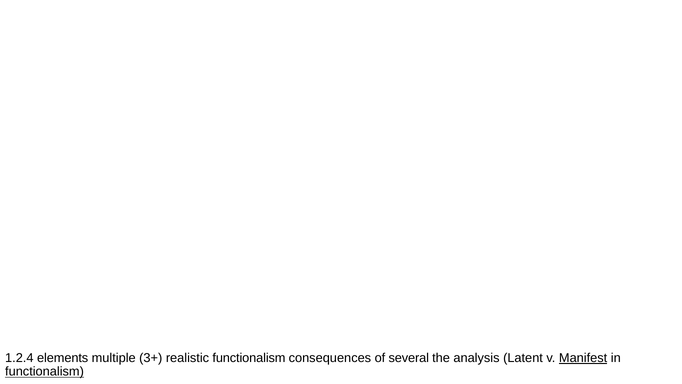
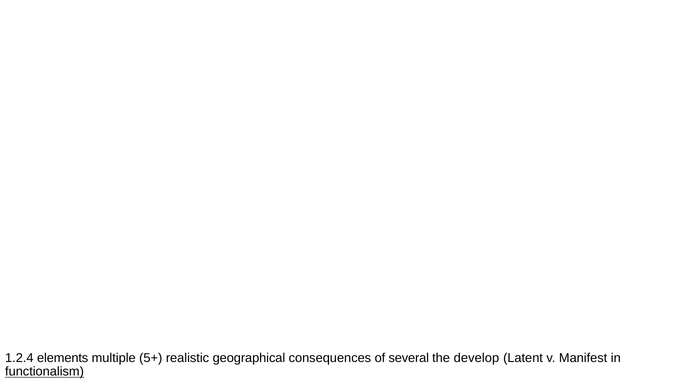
3+: 3+ -> 5+
realistic functionalism: functionalism -> geographical
analysis: analysis -> develop
Manifest underline: present -> none
